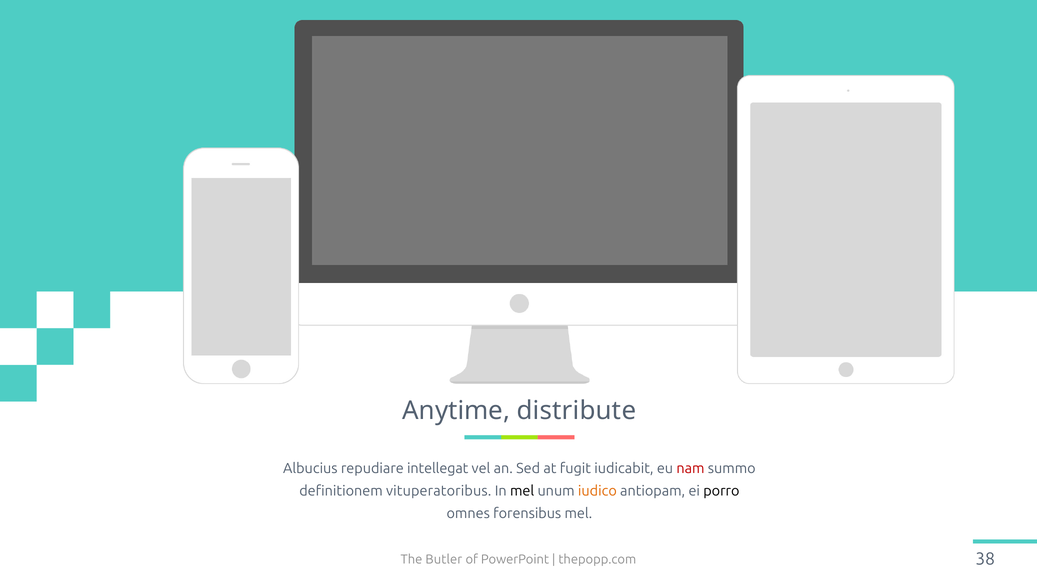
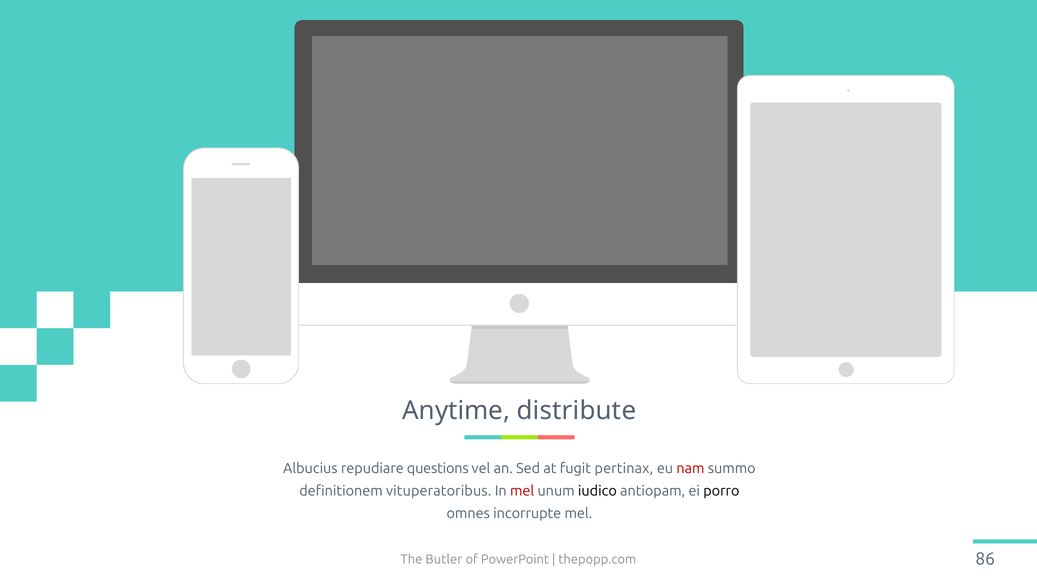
intellegat: intellegat -> questions
iudicabit: iudicabit -> pertinax
mel at (522, 491) colour: black -> red
iudico colour: orange -> black
forensibus: forensibus -> incorrupte
38: 38 -> 86
